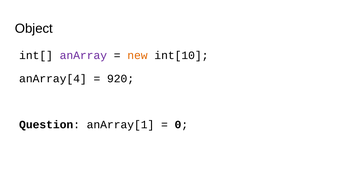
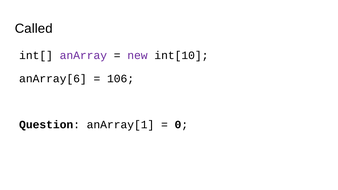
Object: Object -> Called
new colour: orange -> purple
anArray[4: anArray[4 -> anArray[6
920: 920 -> 106
